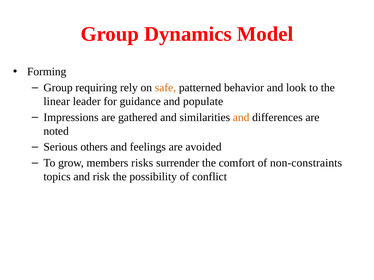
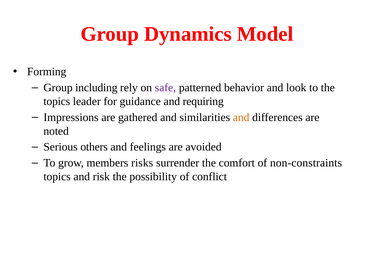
requiring: requiring -> including
safe colour: orange -> purple
linear at (57, 102): linear -> topics
populate: populate -> requiring
